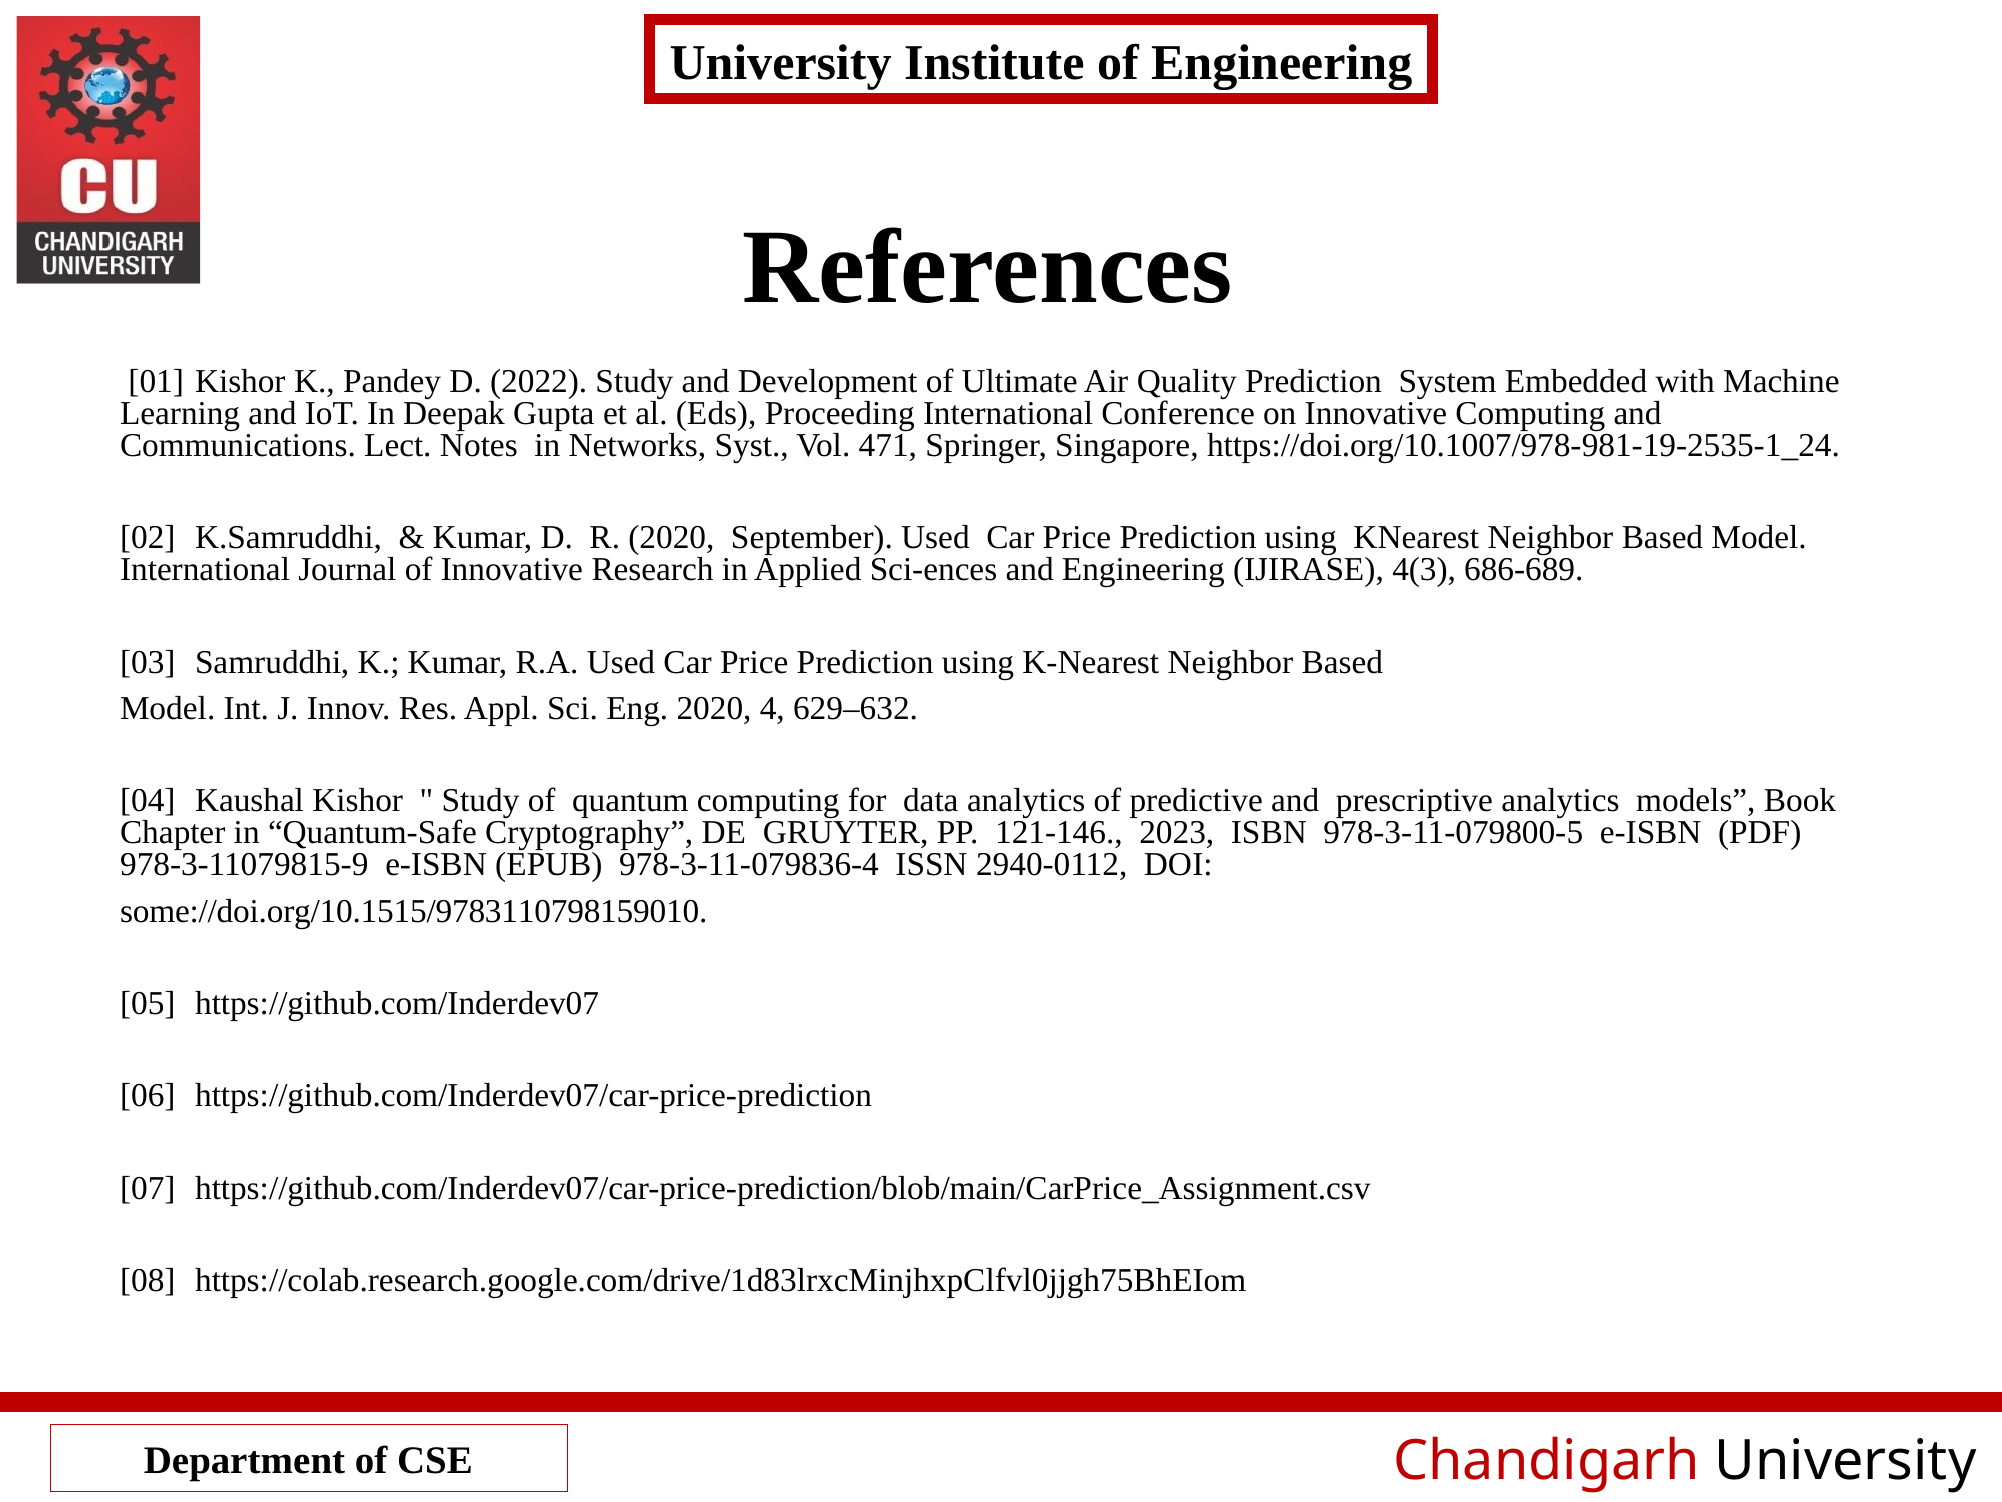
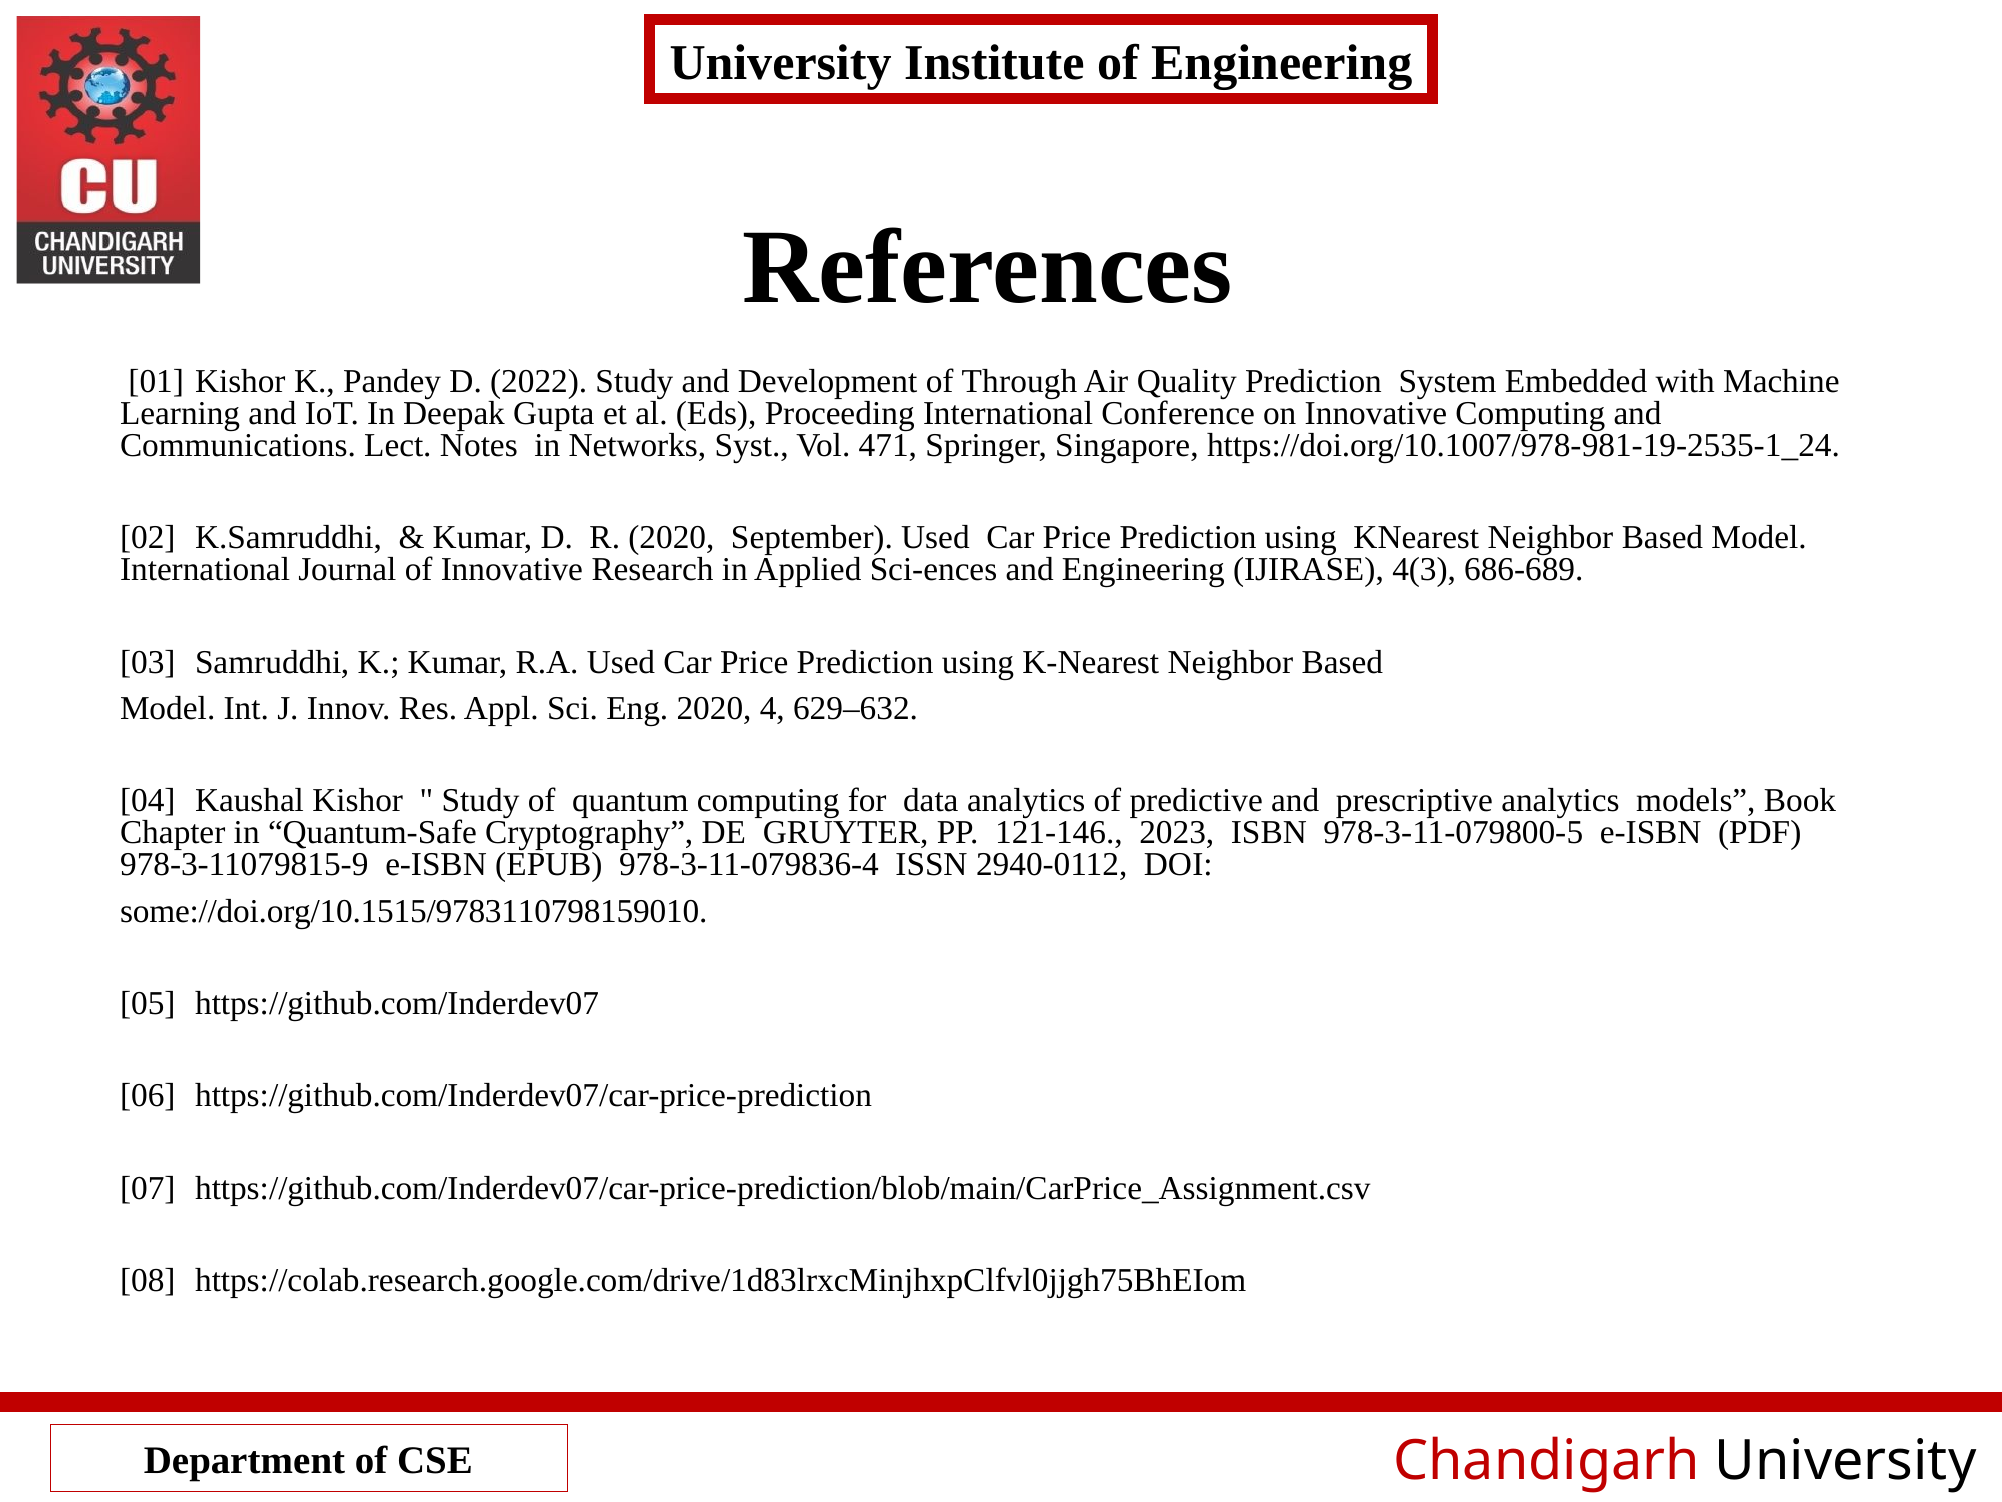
Ultimate: Ultimate -> Through
